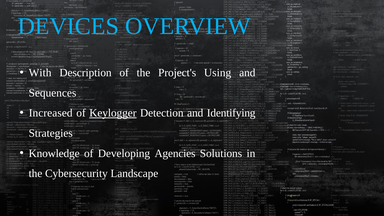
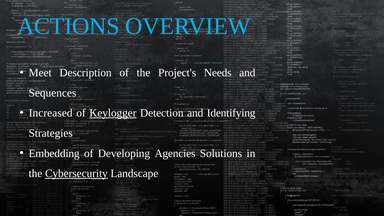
DEVICES: DEVICES -> ACTIONS
With: With -> Meet
Using: Using -> Needs
Knowledge: Knowledge -> Embedding
Cybersecurity underline: none -> present
